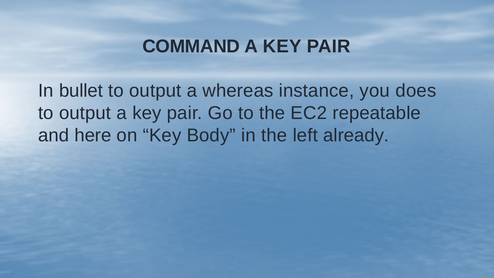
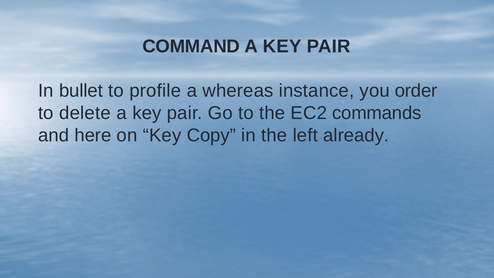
output at (155, 91): output -> profile
does: does -> order
output at (85, 113): output -> delete
repeatable: repeatable -> commands
Body: Body -> Copy
